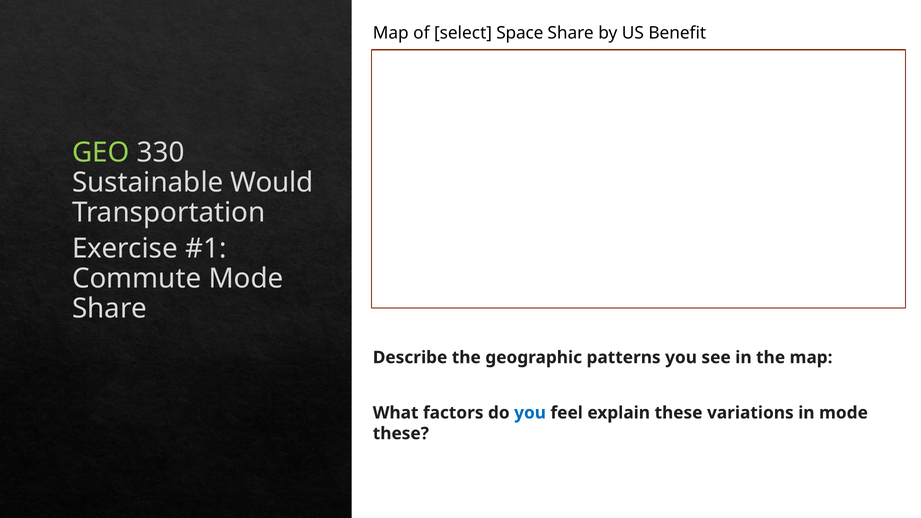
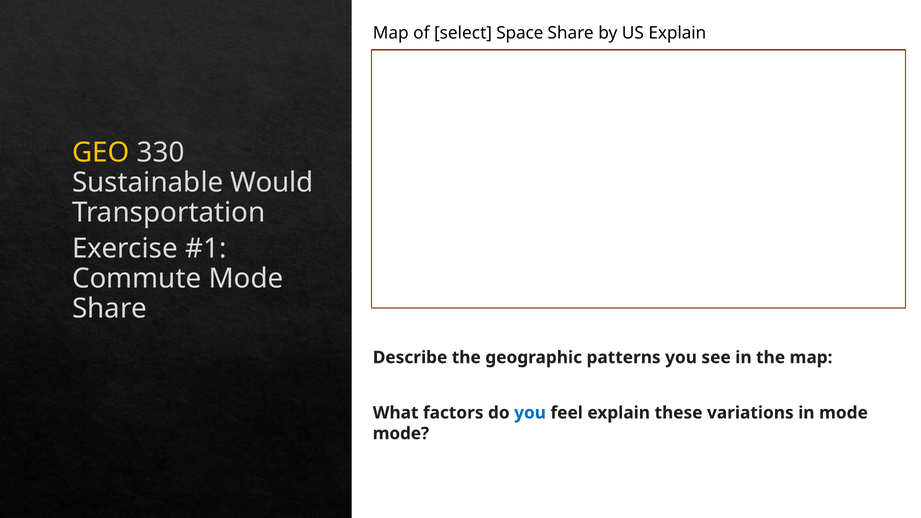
US Benefit: Benefit -> Explain
GEO colour: light green -> yellow
these at (401, 434): these -> mode
